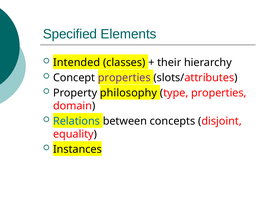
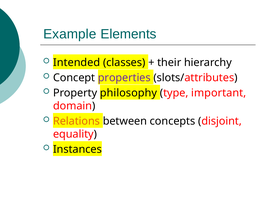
Specified: Specified -> Example
type properties: properties -> important
Relations colour: blue -> orange
